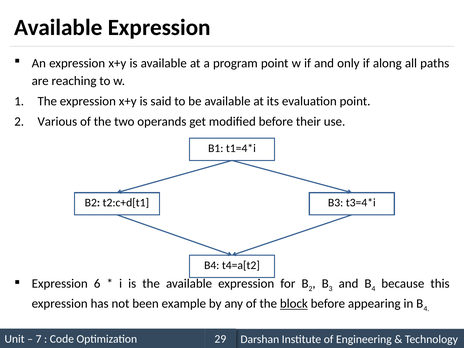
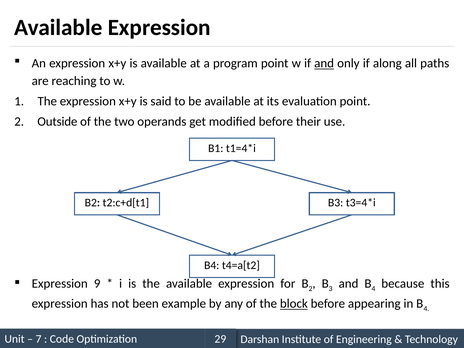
and at (324, 63) underline: none -> present
Various: Various -> Outside
6: 6 -> 9
